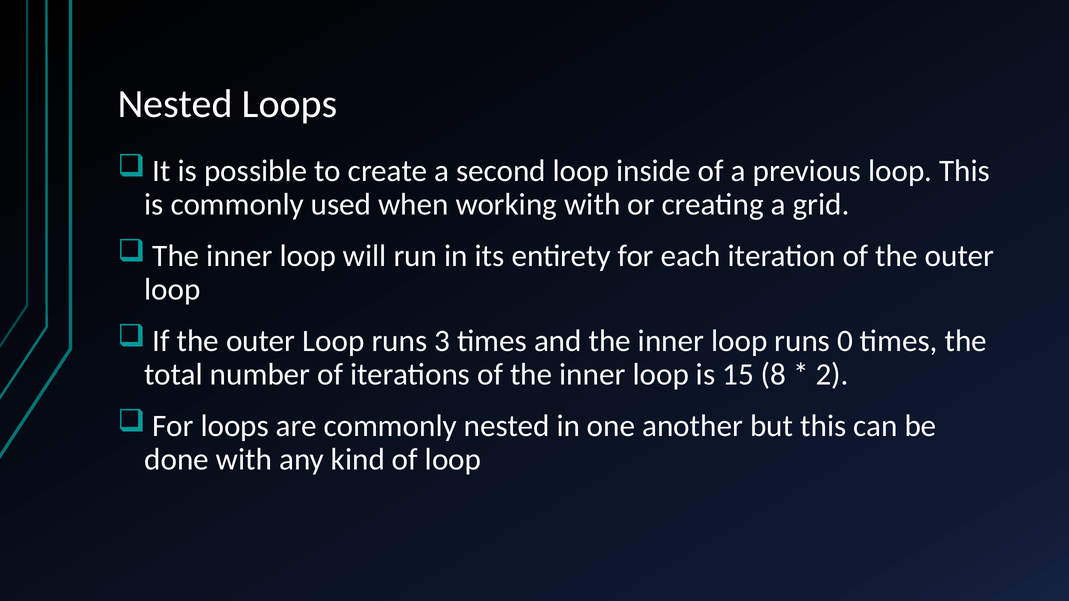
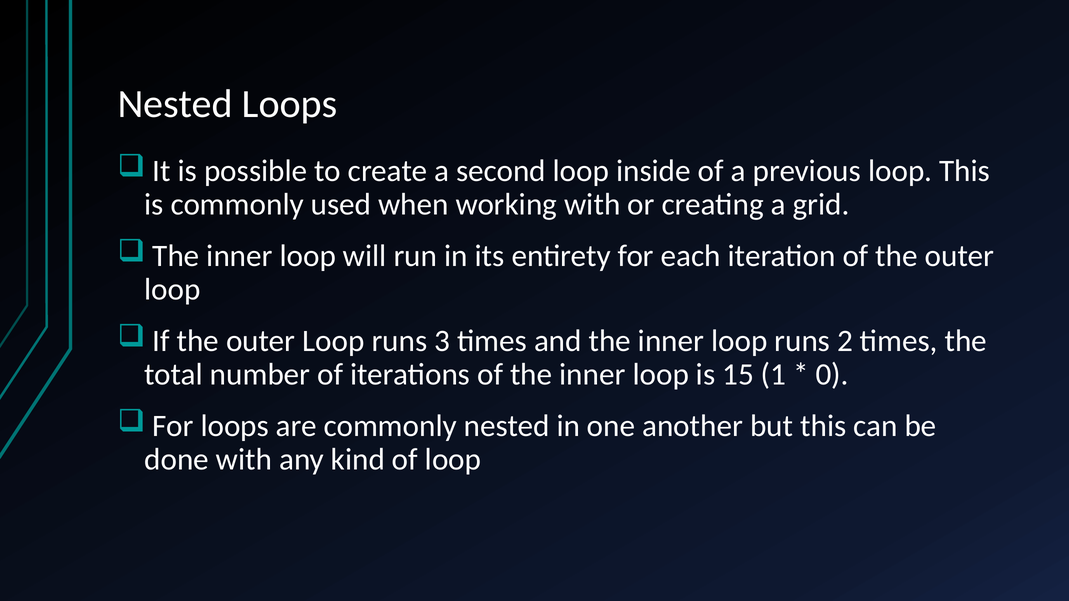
0: 0 -> 2
8: 8 -> 1
2: 2 -> 0
